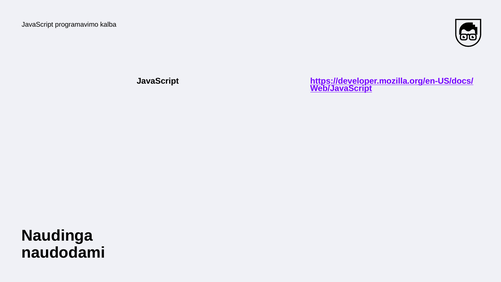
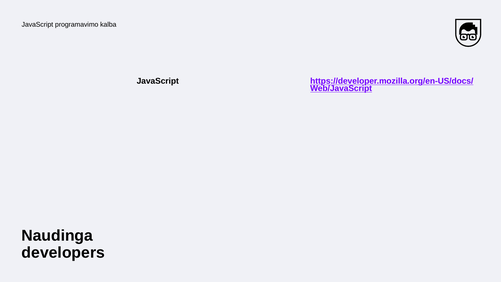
naudodami: naudodami -> developers
